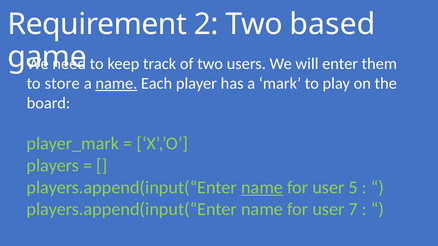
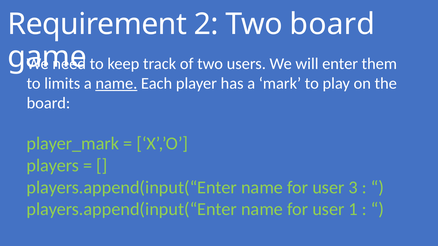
Two based: based -> board
store: store -> limits
name at (262, 188) underline: present -> none
5: 5 -> 3
7: 7 -> 1
